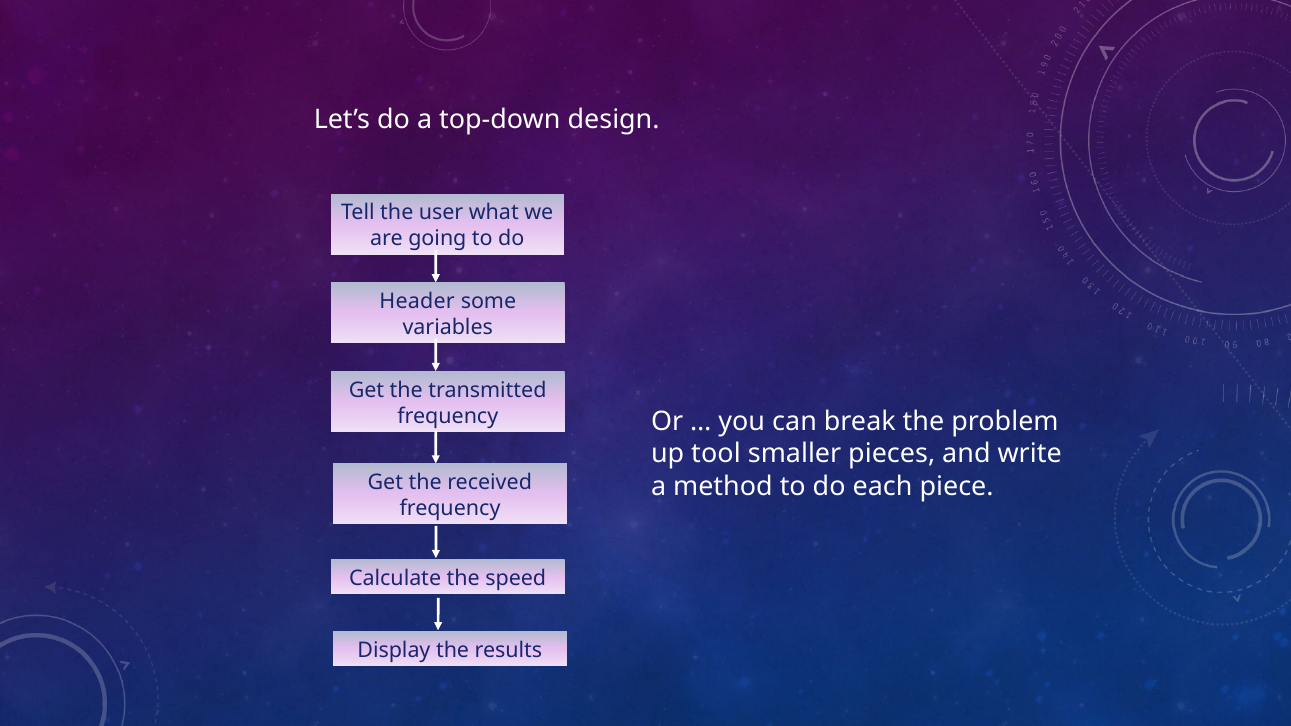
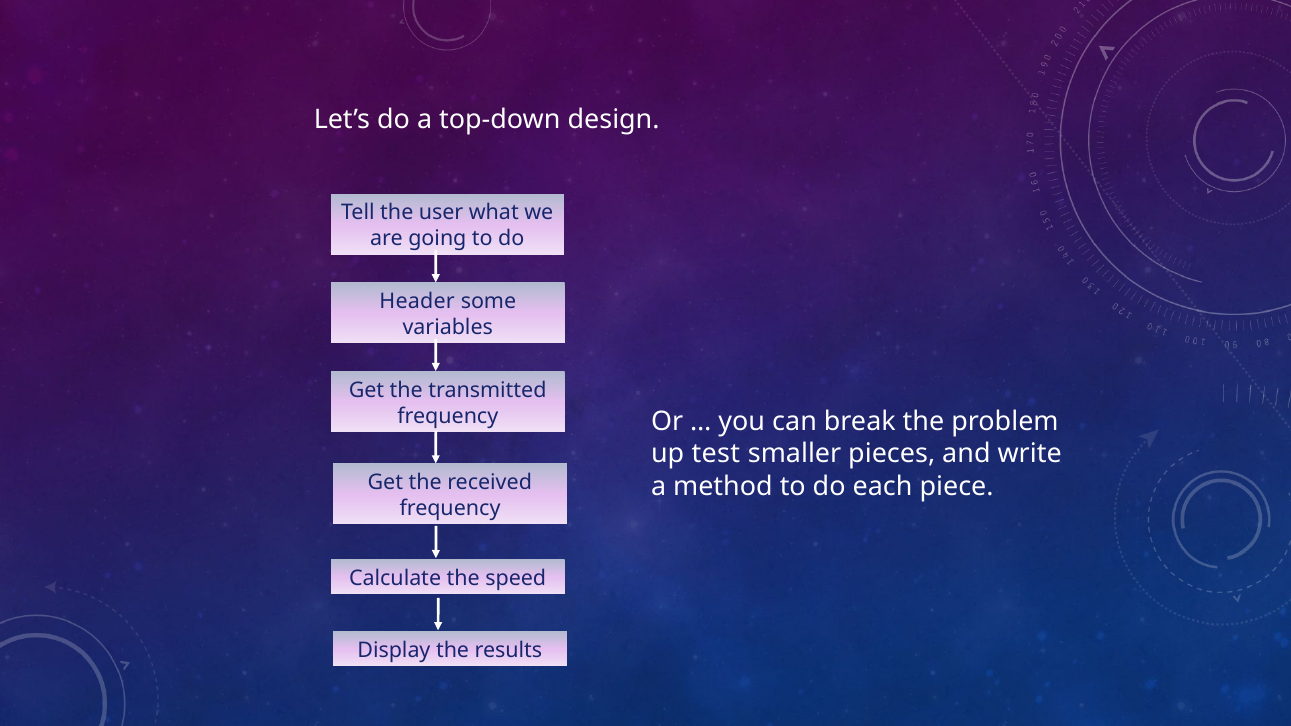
tool: tool -> test
